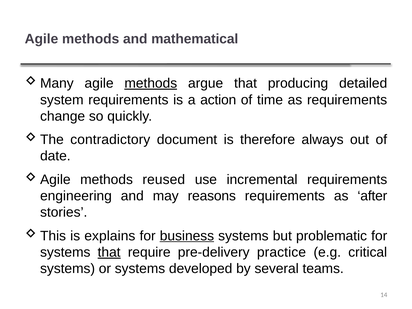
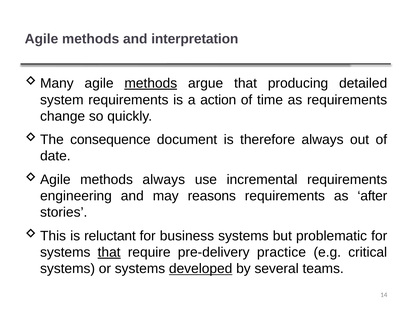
mathematical: mathematical -> interpretation
contradictory: contradictory -> consequence
methods reused: reused -> always
explains: explains -> reluctant
business underline: present -> none
developed underline: none -> present
